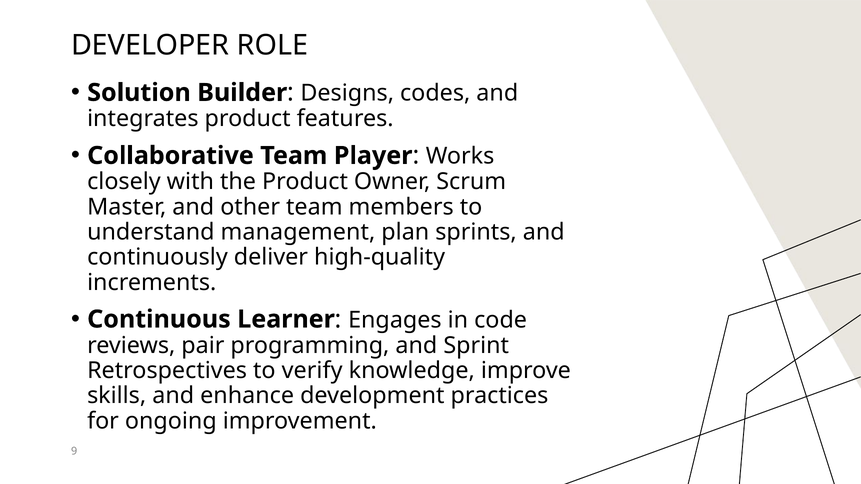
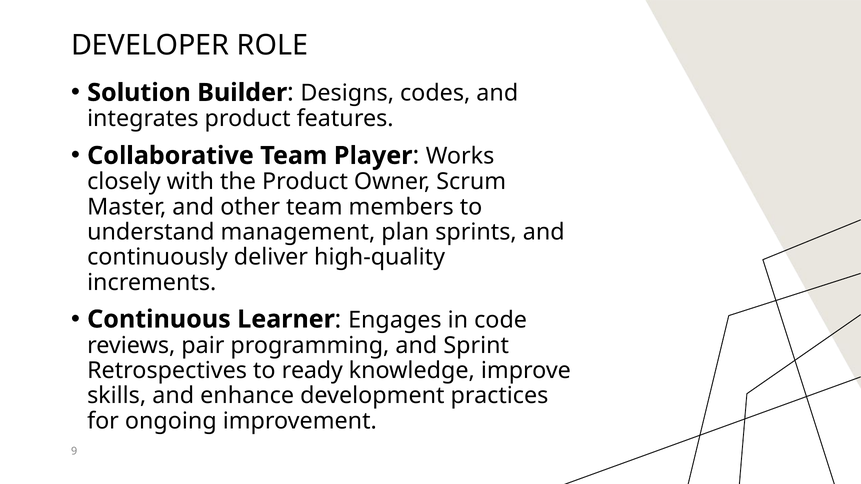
verify: verify -> ready
